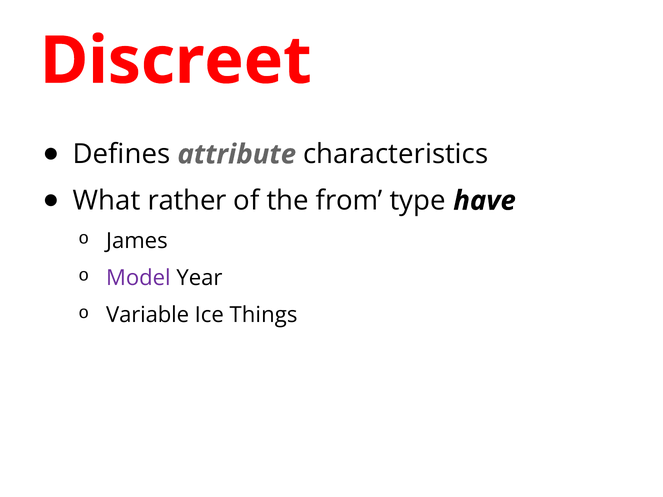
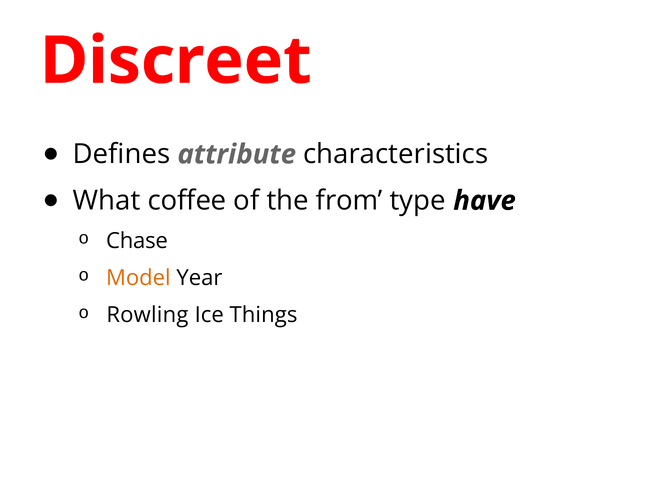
rather: rather -> coffee
James: James -> Chase
Model colour: purple -> orange
Variable: Variable -> Rowling
